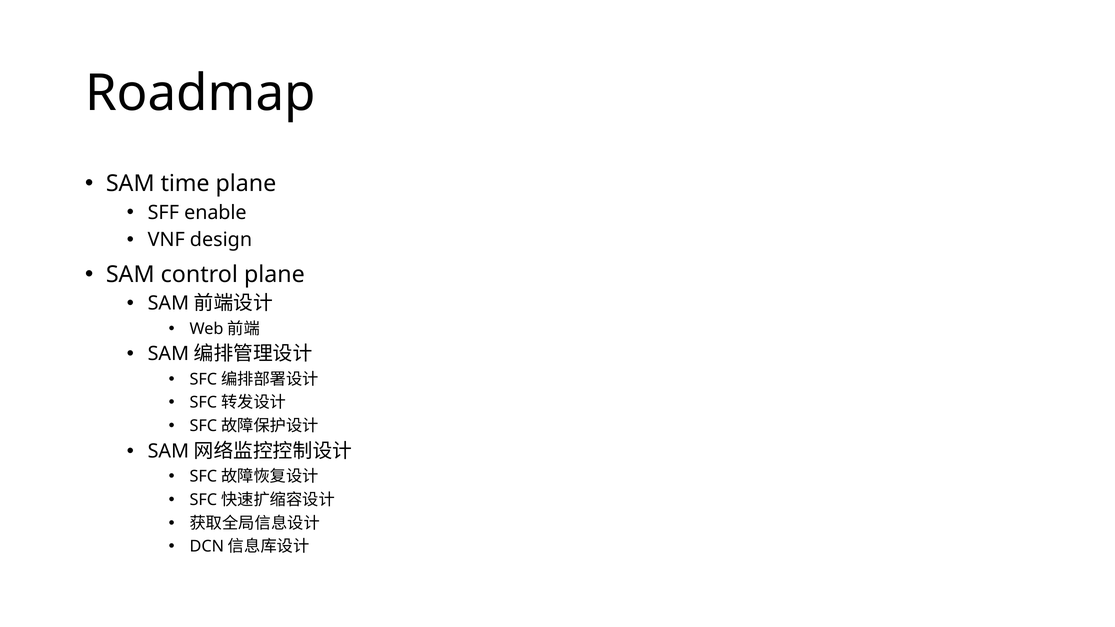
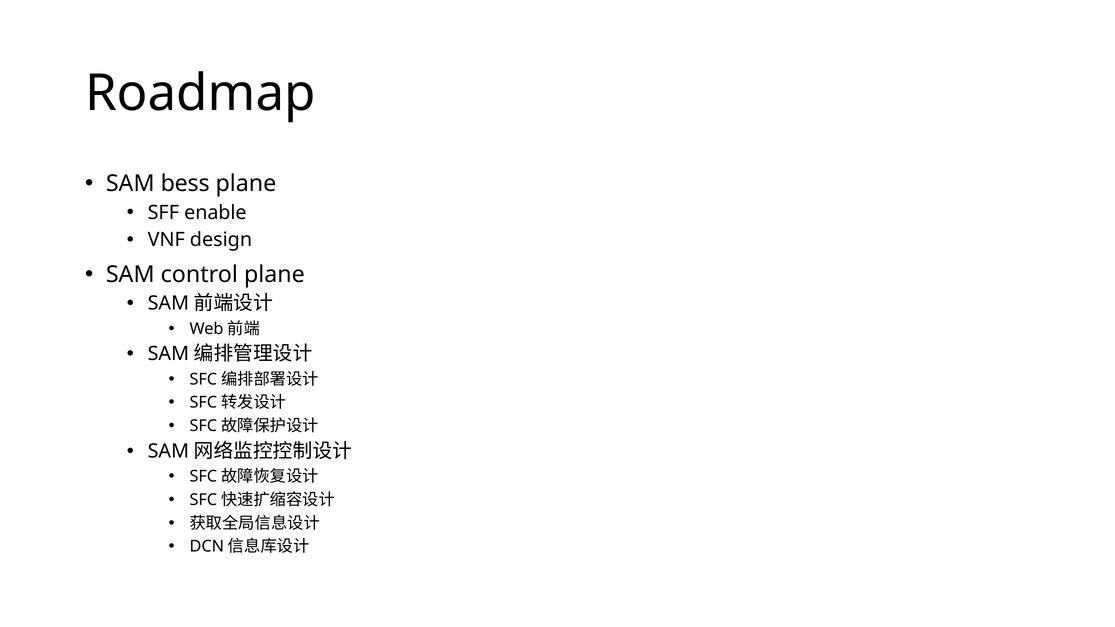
time: time -> bess
